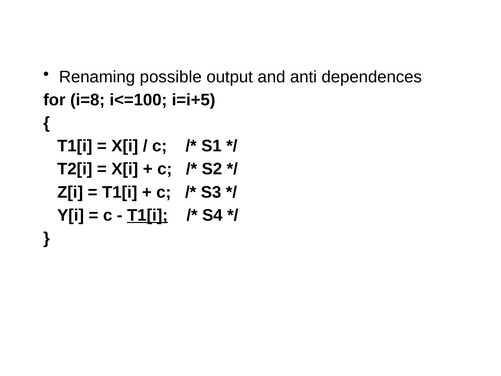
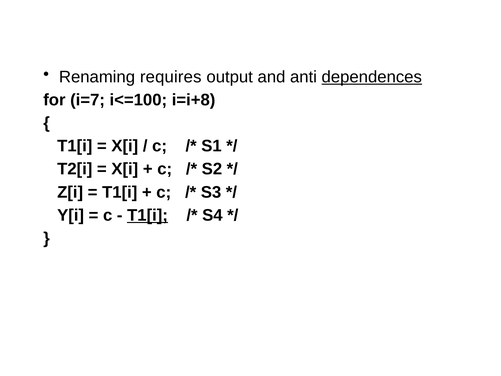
possible: possible -> requires
dependences underline: none -> present
i=8: i=8 -> i=7
i=i+5: i=i+5 -> i=i+8
